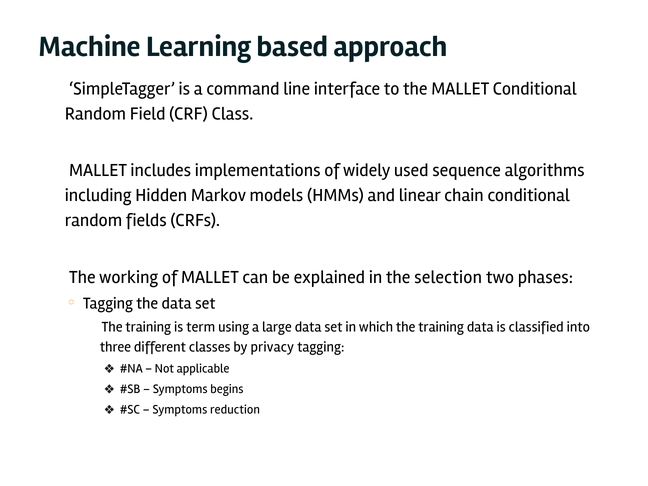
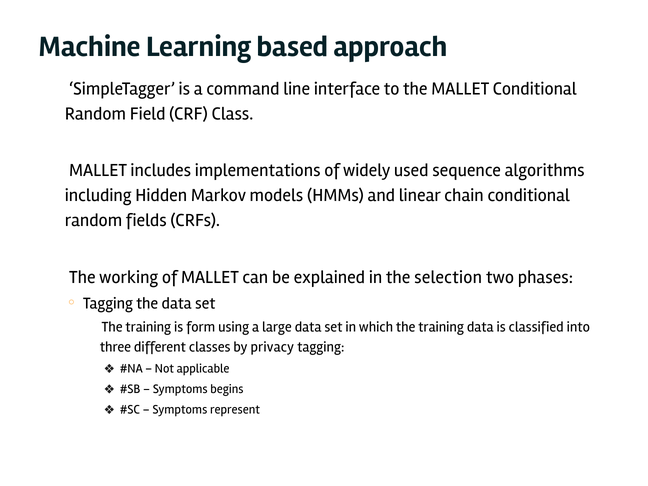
term: term -> form
reduction: reduction -> represent
